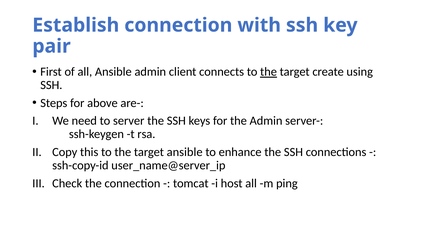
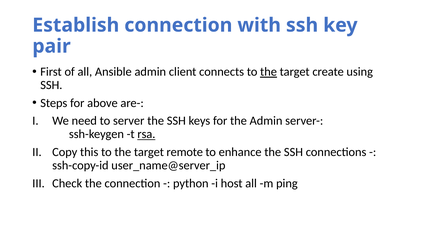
rsa underline: none -> present
target ansible: ansible -> remote
tomcat: tomcat -> python
